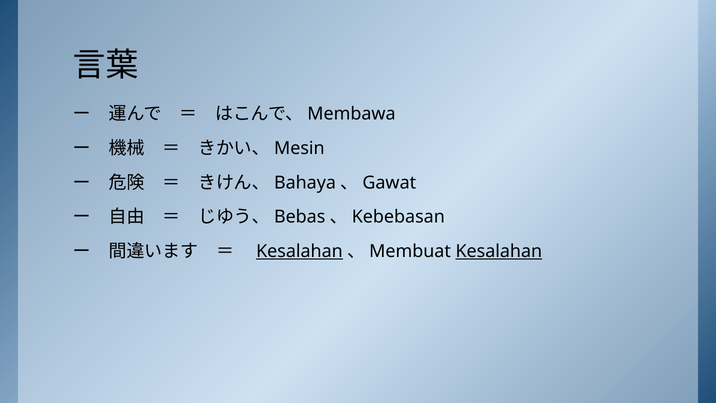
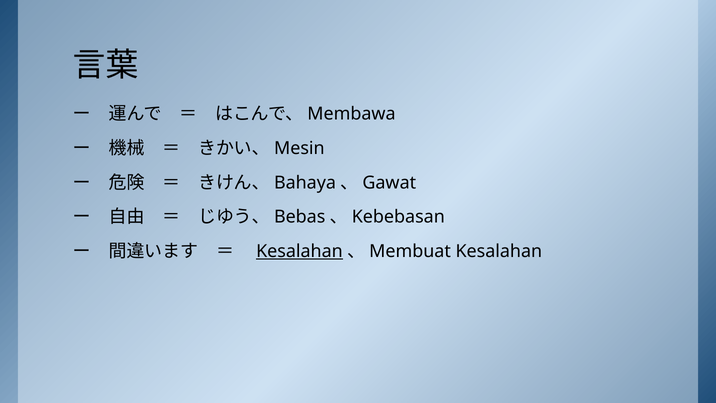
Kesalahan at (499, 251) underline: present -> none
